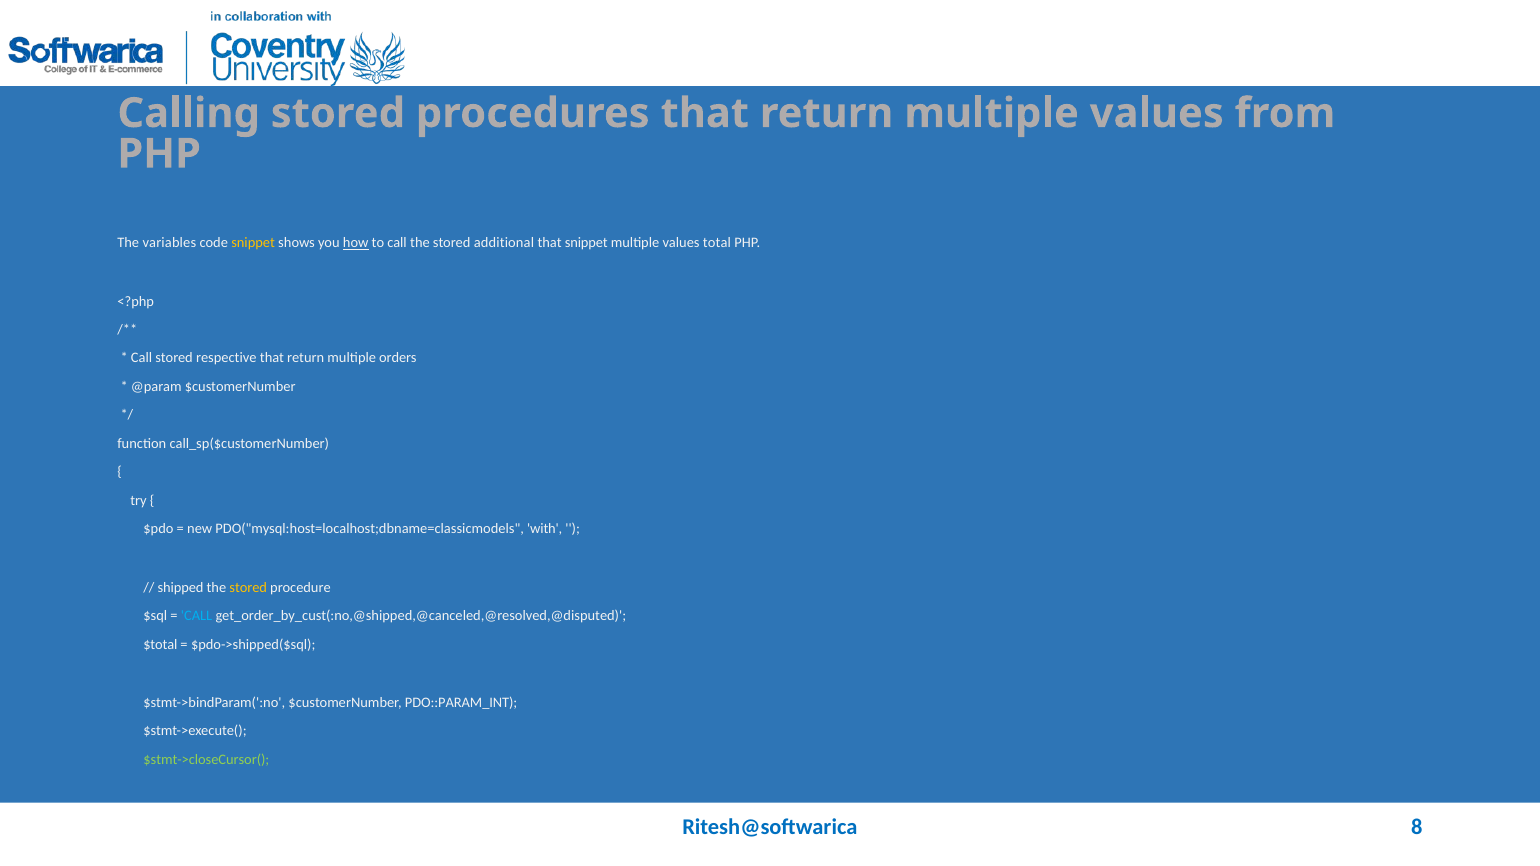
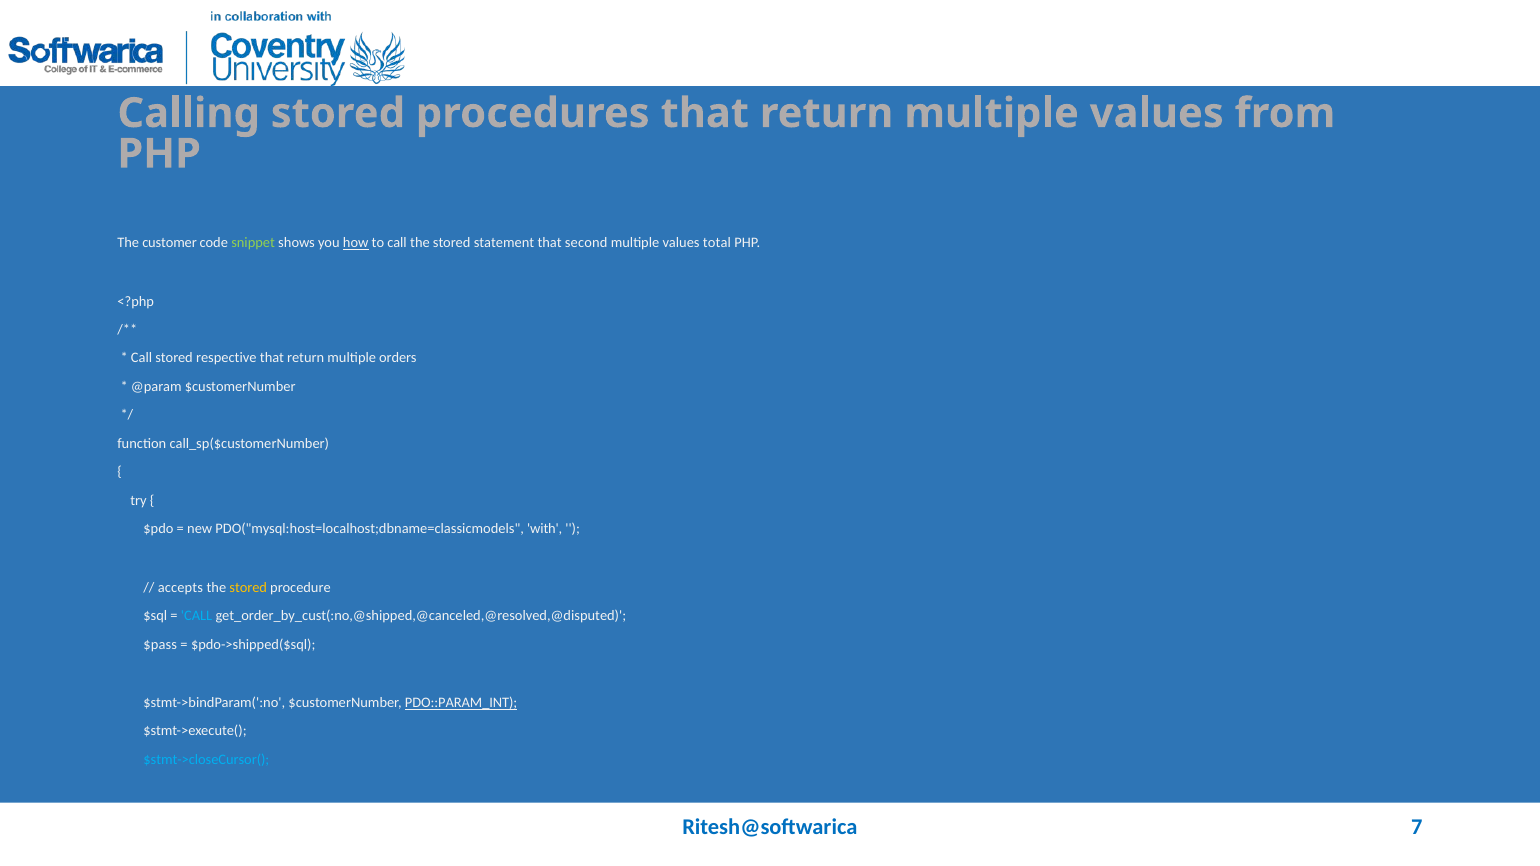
variables: variables -> customer
snippet at (253, 243) colour: yellow -> light green
additional: additional -> statement
that snippet: snippet -> second
shipped: shipped -> accepts
$total: $total -> $pass
PDO::PARAM_INT underline: none -> present
$stmt->closeCursor( colour: light green -> light blue
8: 8 -> 7
